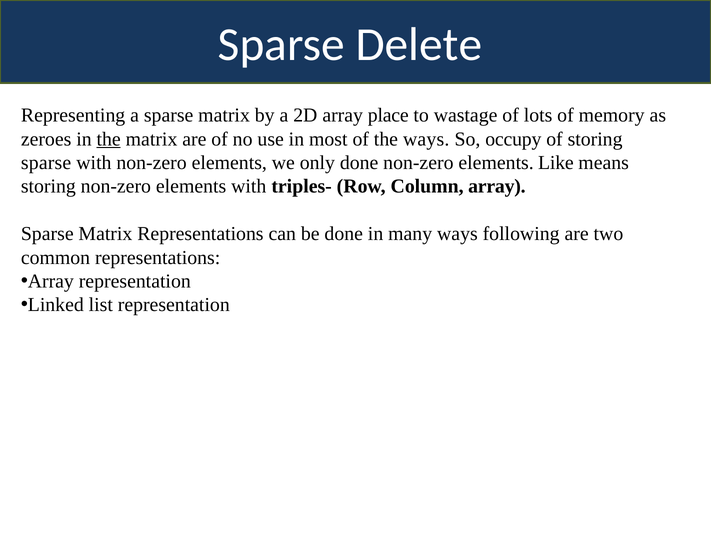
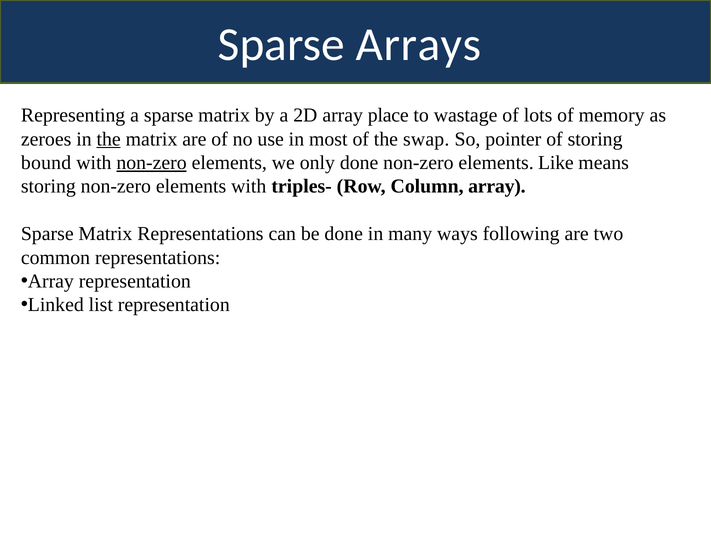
Delete: Delete -> Arrays
the ways: ways -> swap
occupy: occupy -> pointer
sparse at (46, 163): sparse -> bound
non-zero at (152, 163) underline: none -> present
